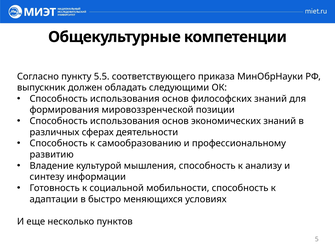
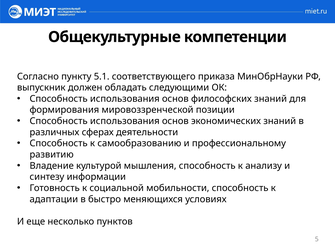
5.5: 5.5 -> 5.1
